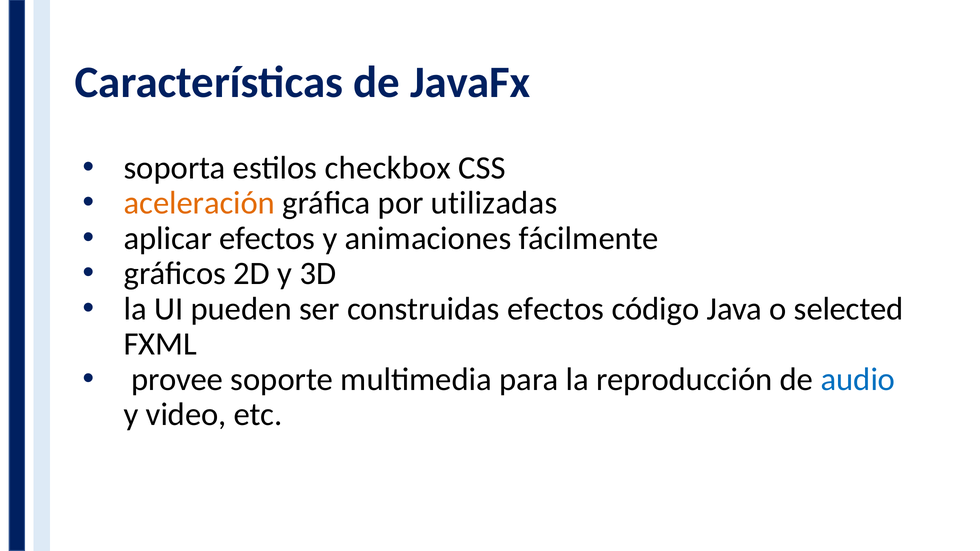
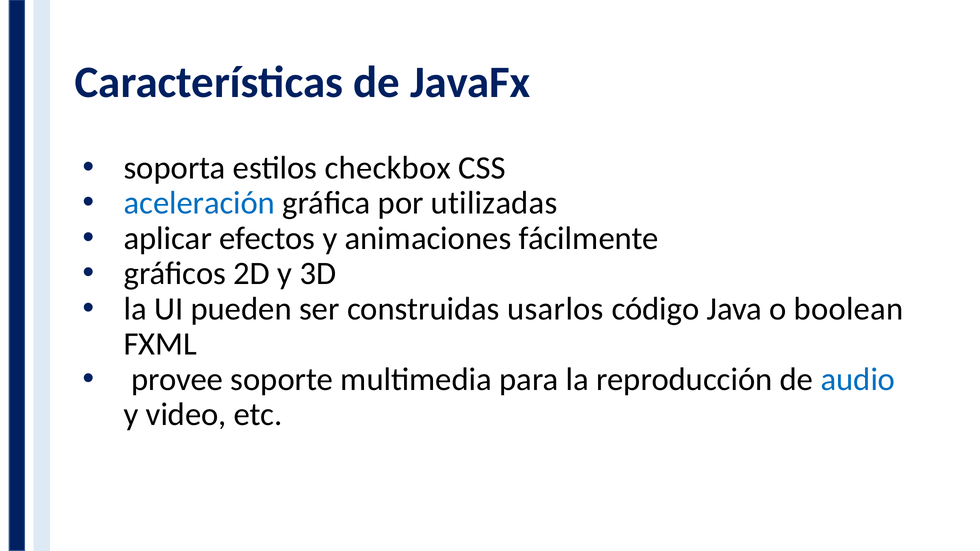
aceleración colour: orange -> blue
construidas efectos: efectos -> usarlos
selected: selected -> boolean
